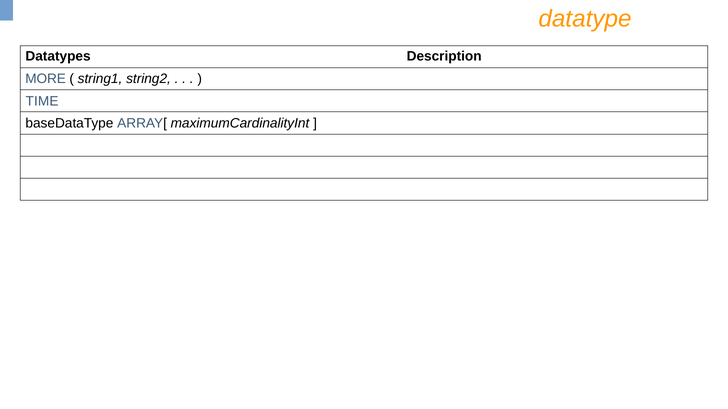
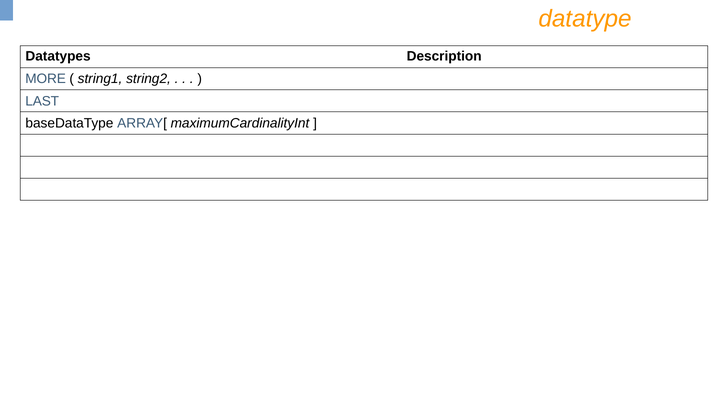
TIME: TIME -> LAST
